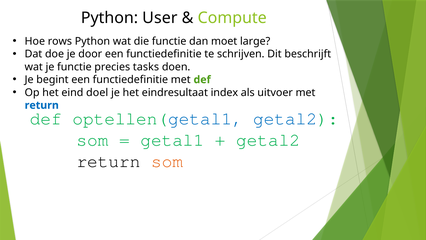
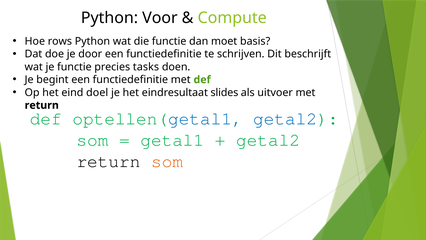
User: User -> Voor
large: large -> basis
index: index -> slides
return at (42, 105) colour: blue -> black
